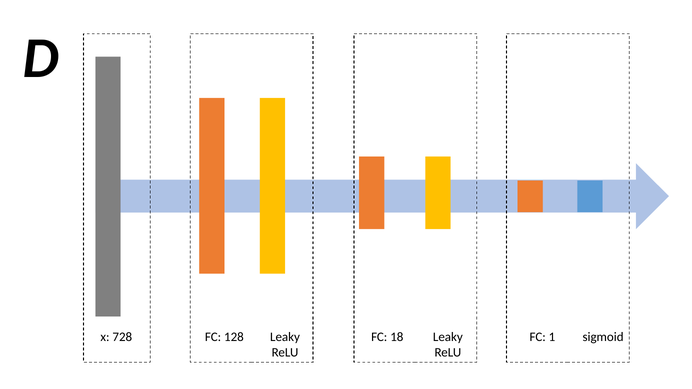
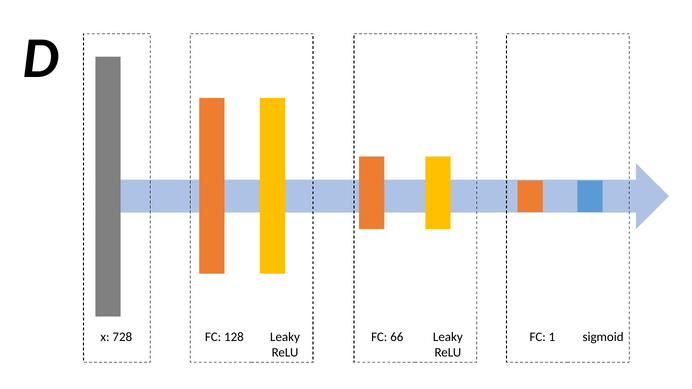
18: 18 -> 66
